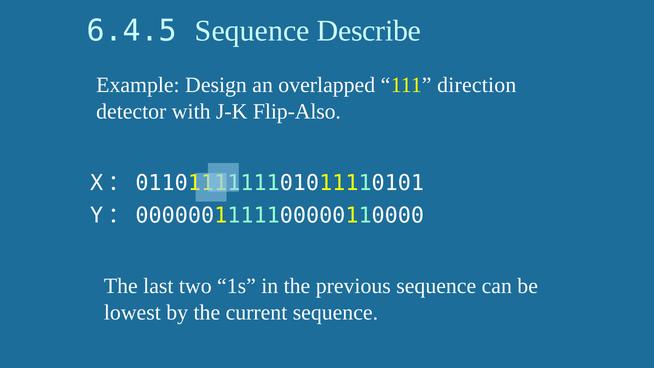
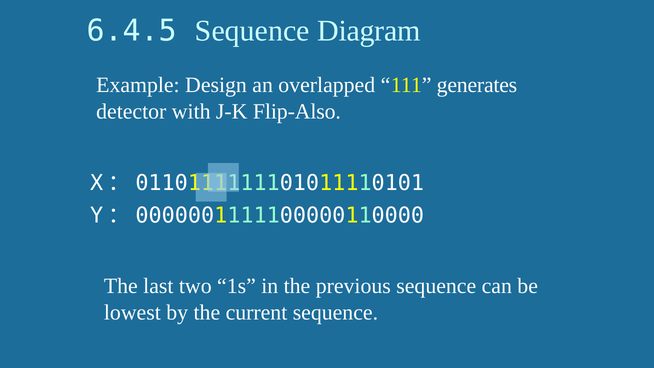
Describe: Describe -> Diagram
direction: direction -> generates
